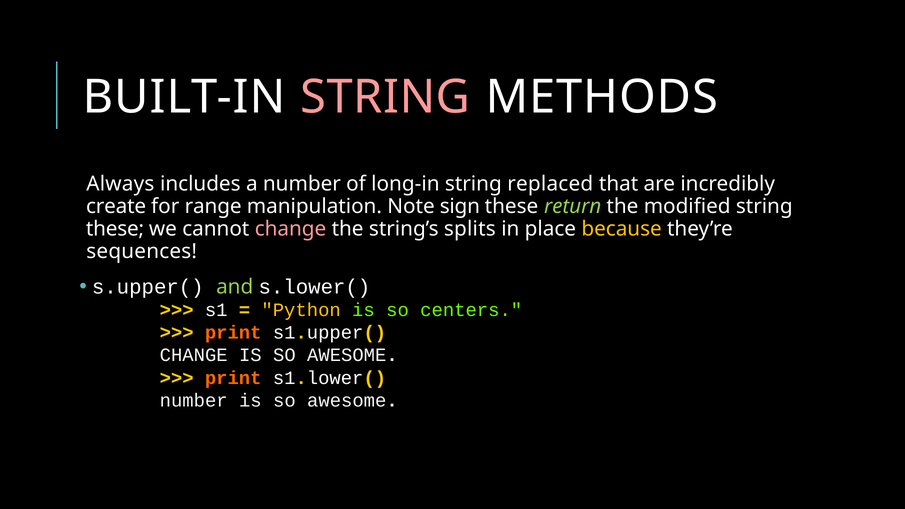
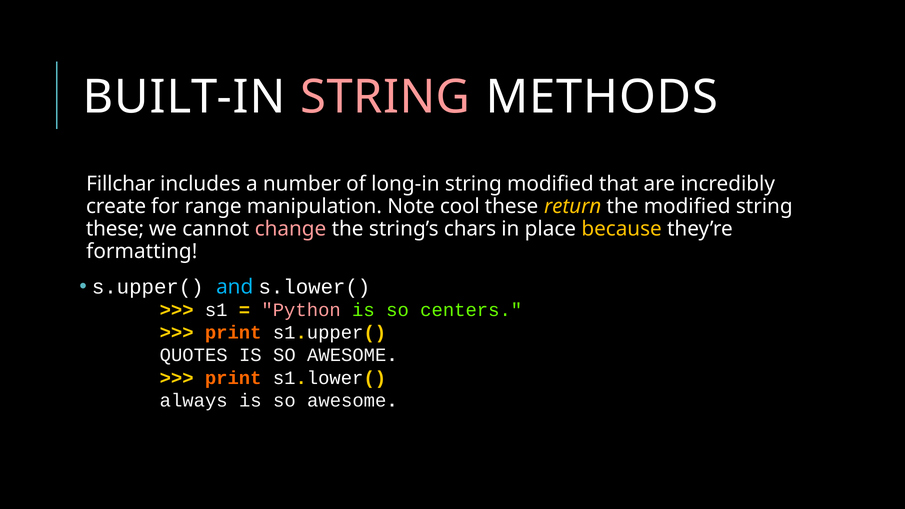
Always: Always -> Fillchar
string replaced: replaced -> modified
sign: sign -> cool
return colour: light green -> yellow
splits: splits -> chars
sequences: sequences -> formatting
and colour: light green -> light blue
Python colour: yellow -> pink
CHANGE at (194, 355): CHANGE -> QUOTES
number at (194, 401): number -> always
